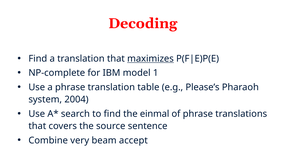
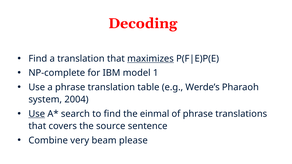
Please’s: Please’s -> Werde’s
Use at (37, 114) underline: none -> present
accept: accept -> please
